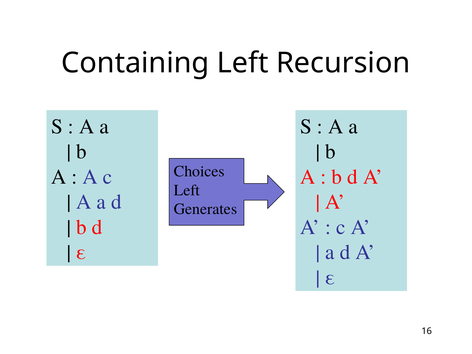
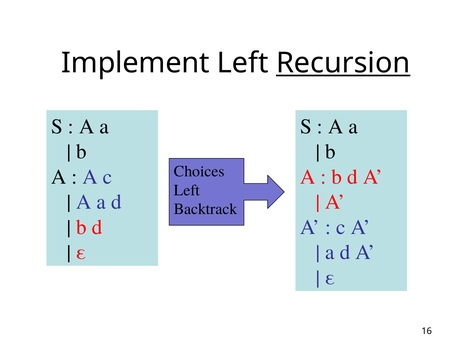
Containing: Containing -> Implement
Recursion underline: none -> present
Generates: Generates -> Backtrack
